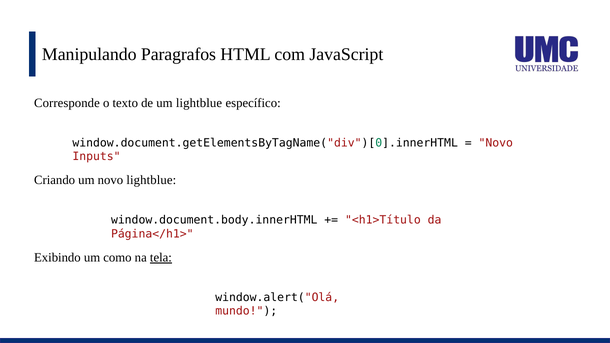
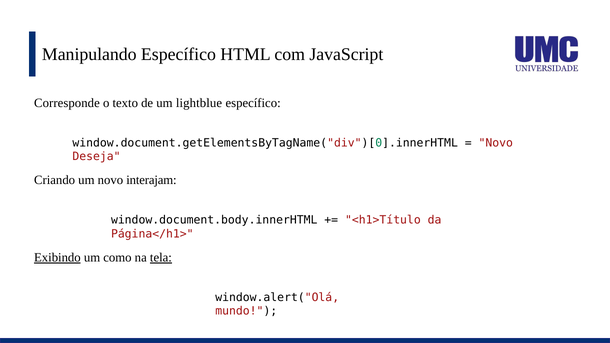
Manipulando Paragrafos: Paragrafos -> Específico
Inputs: Inputs -> Deseja
novo lightblue: lightblue -> interajam
Exibindo underline: none -> present
